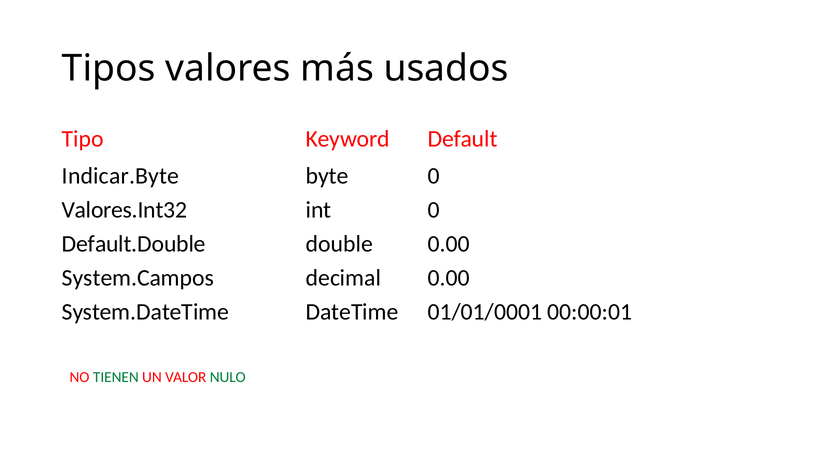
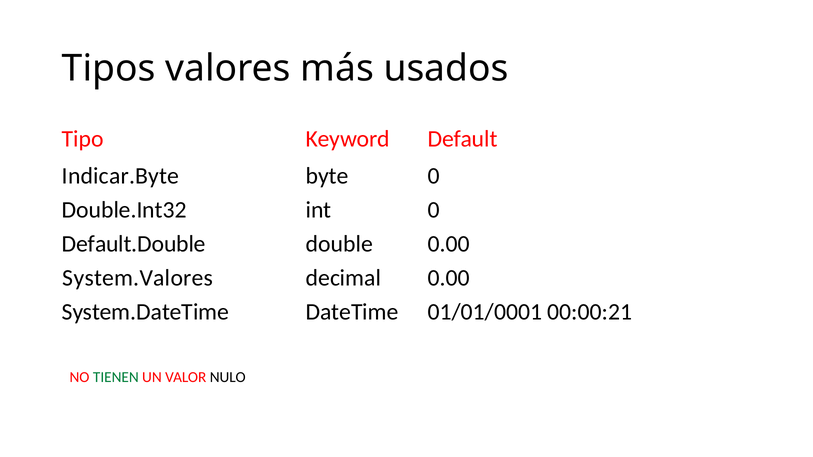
Valores.Int32: Valores.Int32 -> Double.Int32
System.Campos: System.Campos -> System.Valores
00:00:01: 00:00:01 -> 00:00:21
NULO colour: green -> black
